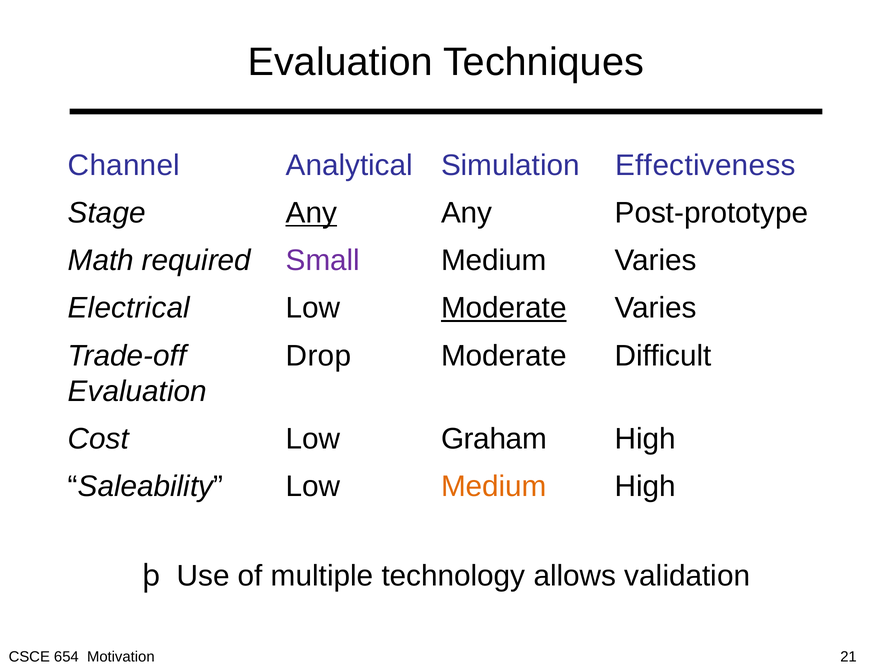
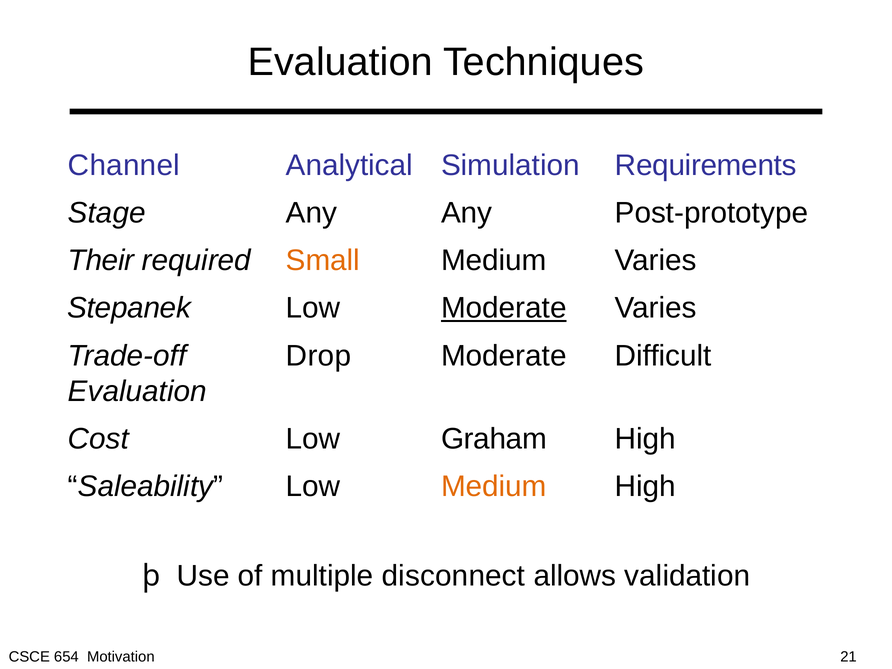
Effectiveness: Effectiveness -> Requirements
Any at (311, 213) underline: present -> none
Math: Math -> Their
Small colour: purple -> orange
Electrical: Electrical -> Stepanek
technology: technology -> disconnect
